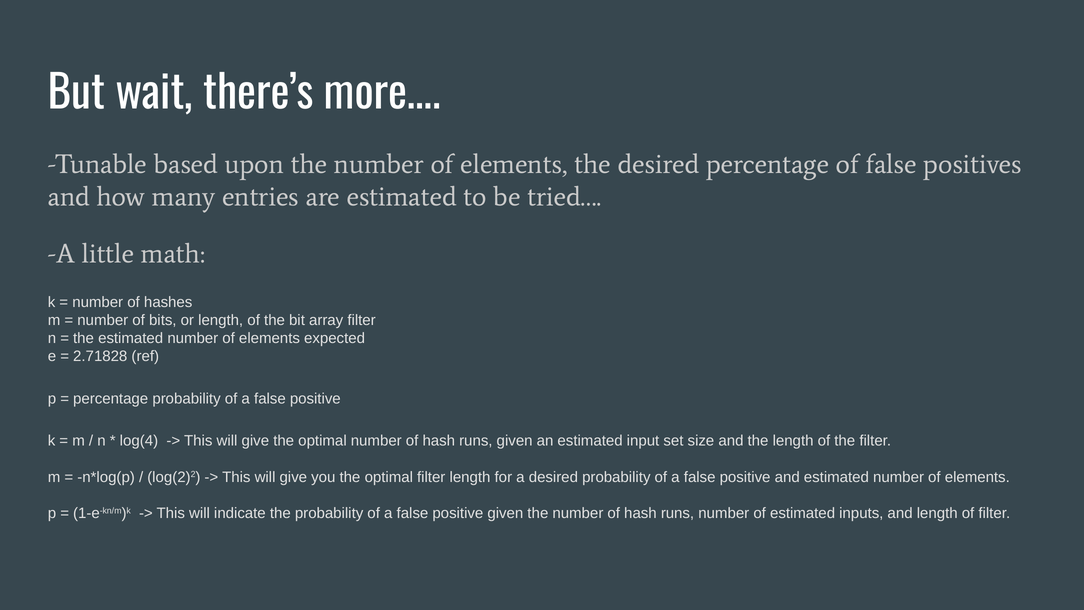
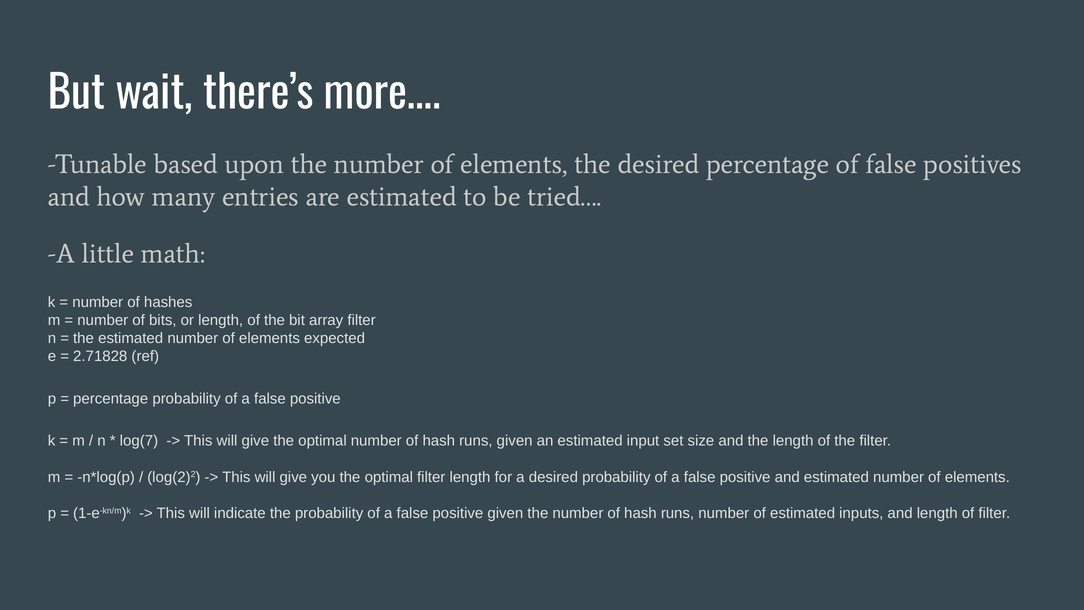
log(4: log(4 -> log(7
